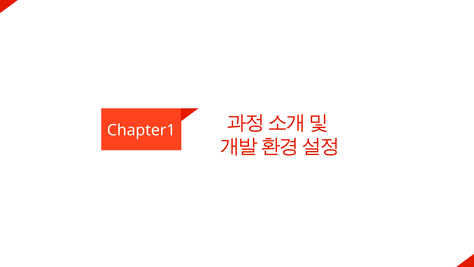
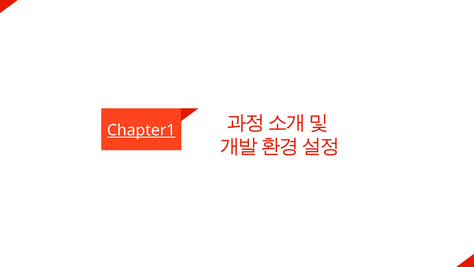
Chapter1 underline: none -> present
